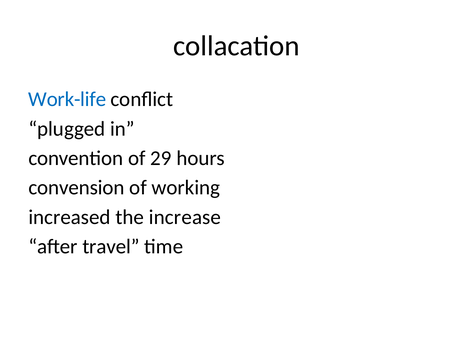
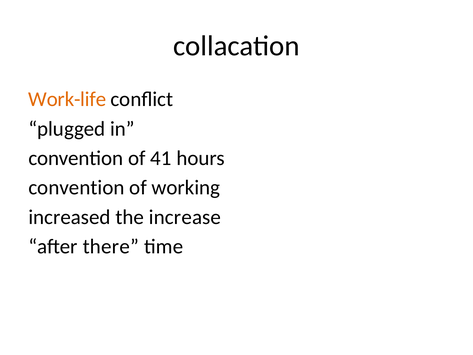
Work-life colour: blue -> orange
29: 29 -> 41
convension at (77, 188): convension -> convention
travel: travel -> there
